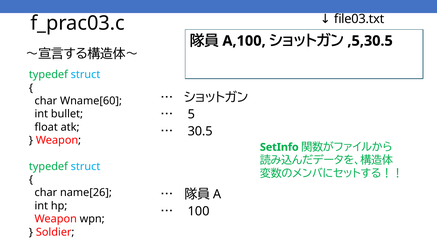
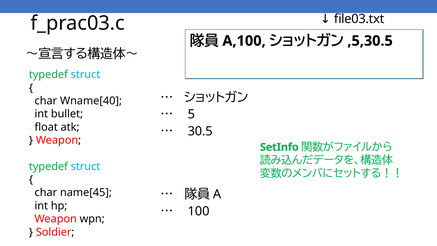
Wname[60: Wname[60 -> Wname[40
name[26: name[26 -> name[45
